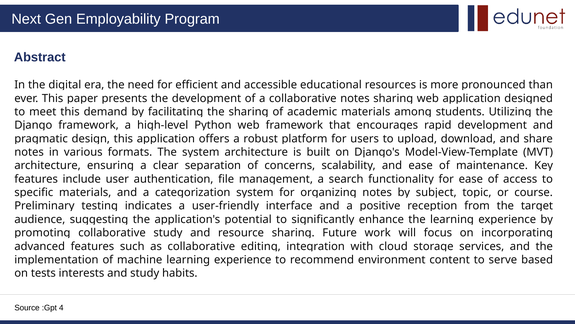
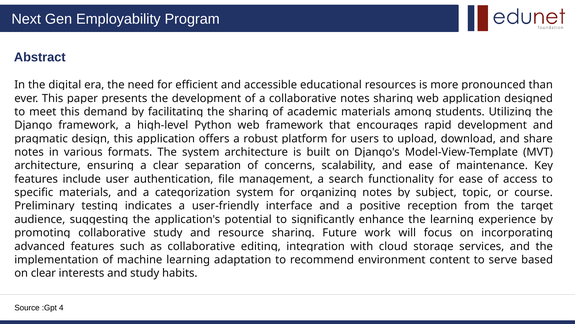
experience at (243, 259): experience -> adaptation
on tests: tests -> clear
